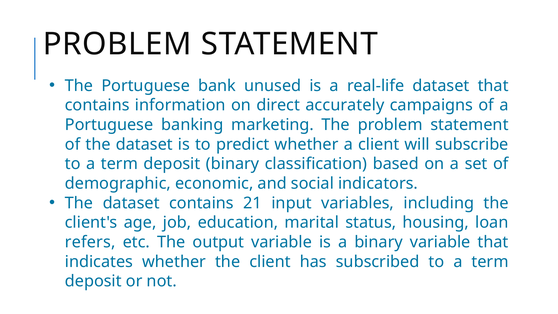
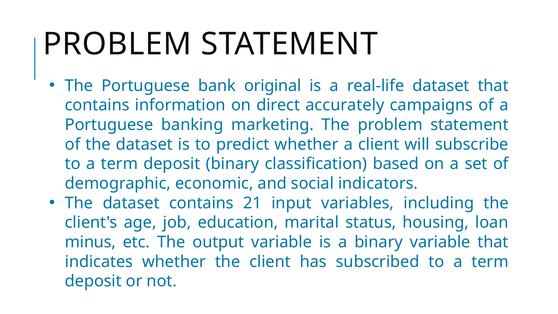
unused: unused -> original
refers: refers -> minus
